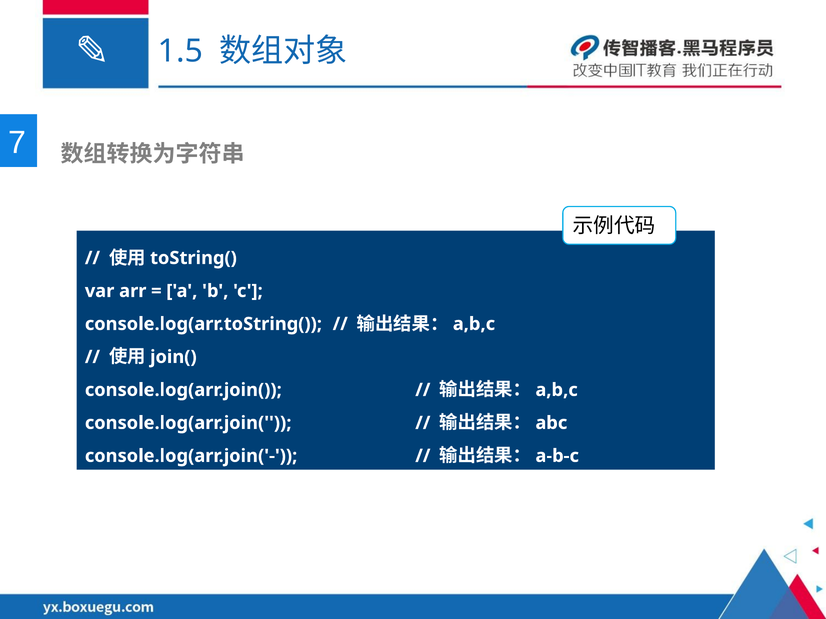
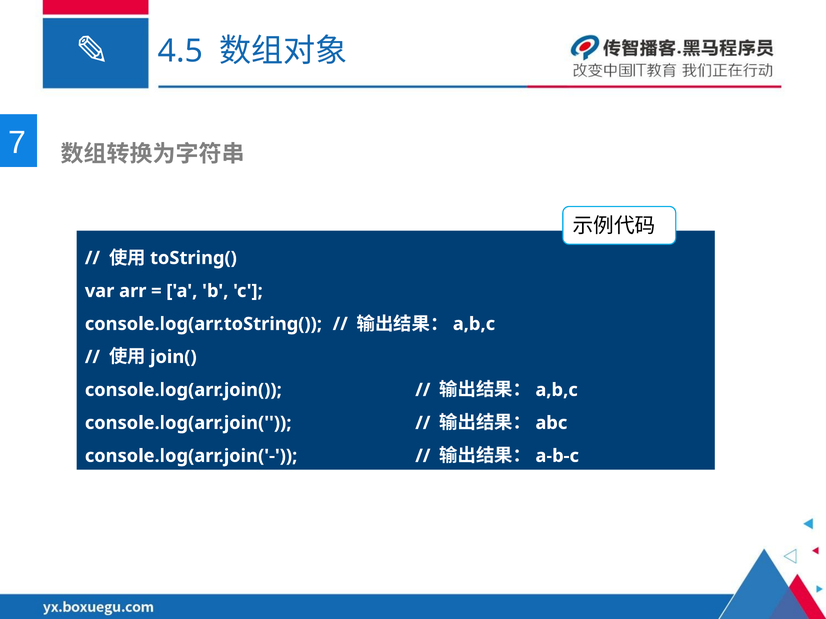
1.5: 1.5 -> 4.5
